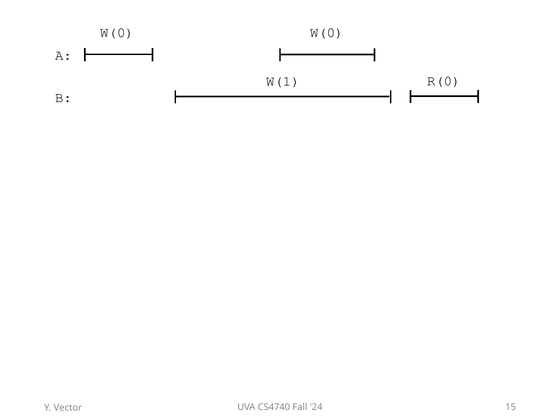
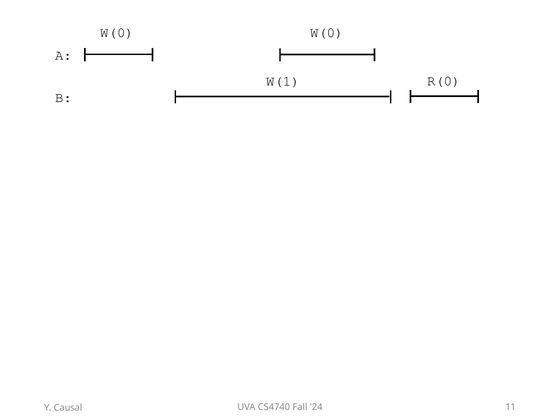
15: 15 -> 11
Vector: Vector -> Causal
